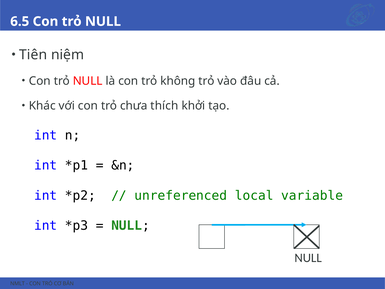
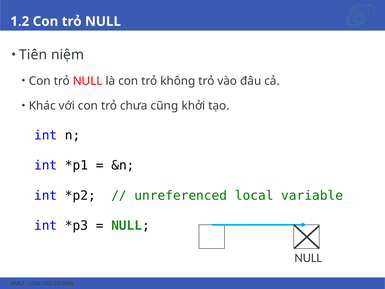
6.5: 6.5 -> 1.2
thích: thích -> cũng
